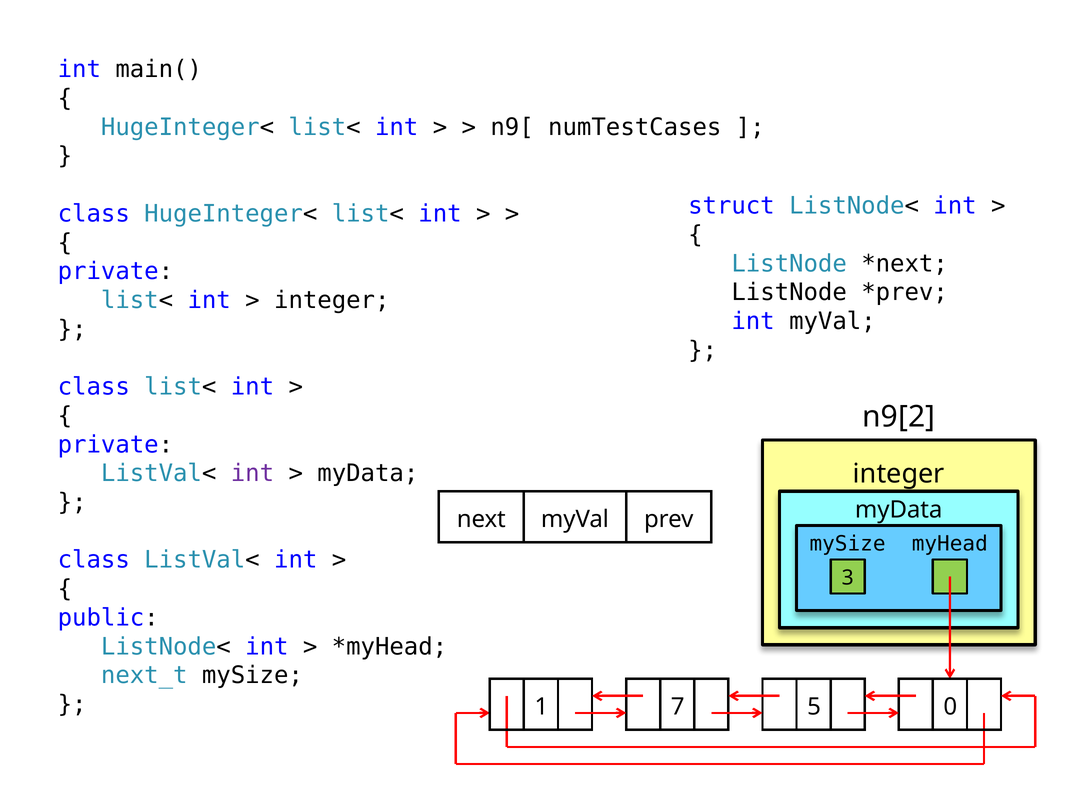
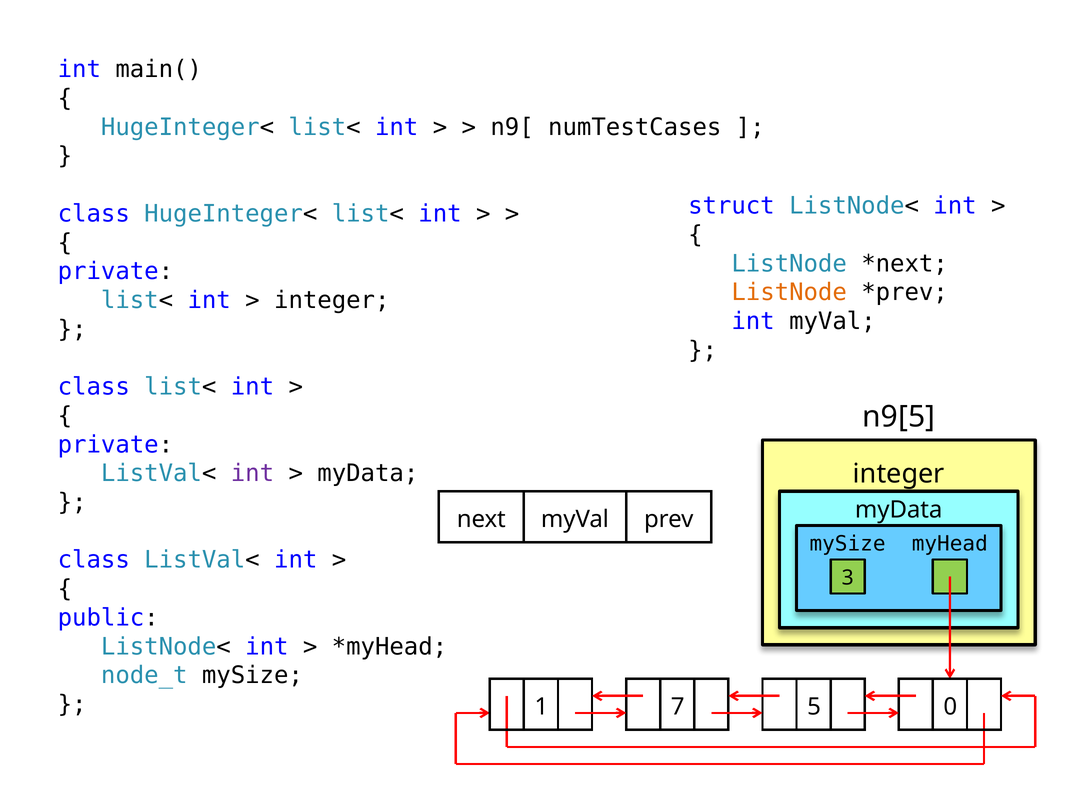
ListNode at (789, 292) colour: black -> orange
n9[2: n9[2 -> n9[5
next_t: next_t -> node_t
